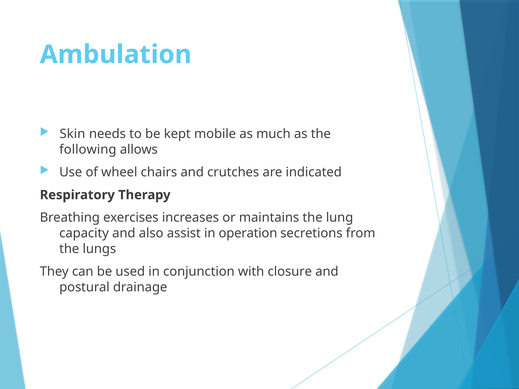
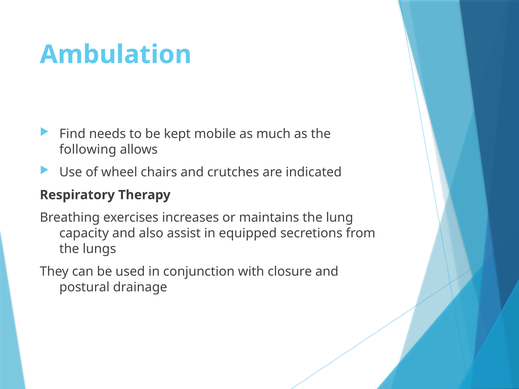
Skin: Skin -> Find
operation: operation -> equipped
